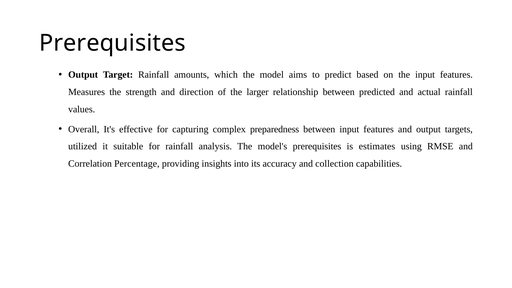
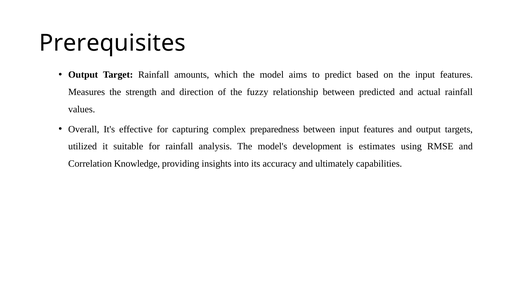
larger: larger -> fuzzy
model's prerequisites: prerequisites -> development
Percentage: Percentage -> Knowledge
collection: collection -> ultimately
